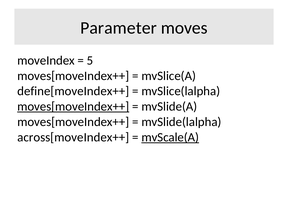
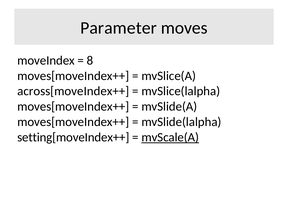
5: 5 -> 8
define[moveIndex++: define[moveIndex++ -> across[moveIndex++
moves[moveIndex++ at (73, 107) underline: present -> none
across[moveIndex++: across[moveIndex++ -> setting[moveIndex++
